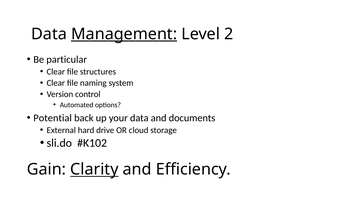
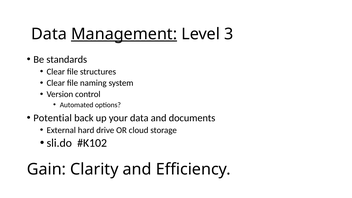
2: 2 -> 3
particular: particular -> standards
Clarity underline: present -> none
